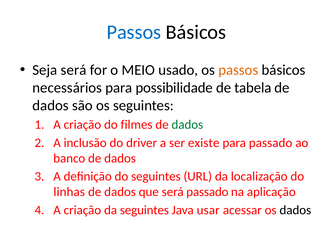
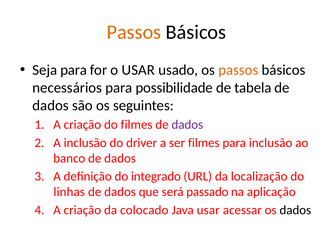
Passos at (134, 32) colour: blue -> orange
Seja será: será -> para
o MEIO: MEIO -> USAR
dados at (187, 125) colour: green -> purple
ser existe: existe -> filmes
para passado: passado -> inclusão
do seguintes: seguintes -> integrado
da seguintes: seguintes -> colocado
